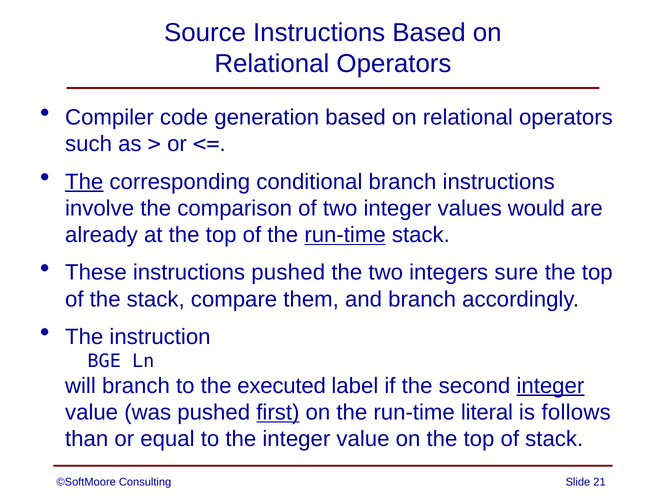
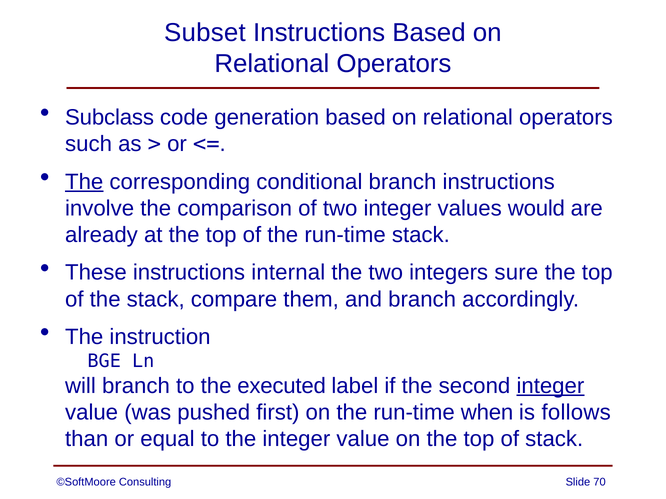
Source: Source -> Subset
Compiler: Compiler -> Subclass
run-time at (345, 235) underline: present -> none
instructions pushed: pushed -> internal
first underline: present -> none
literal: literal -> when
21: 21 -> 70
